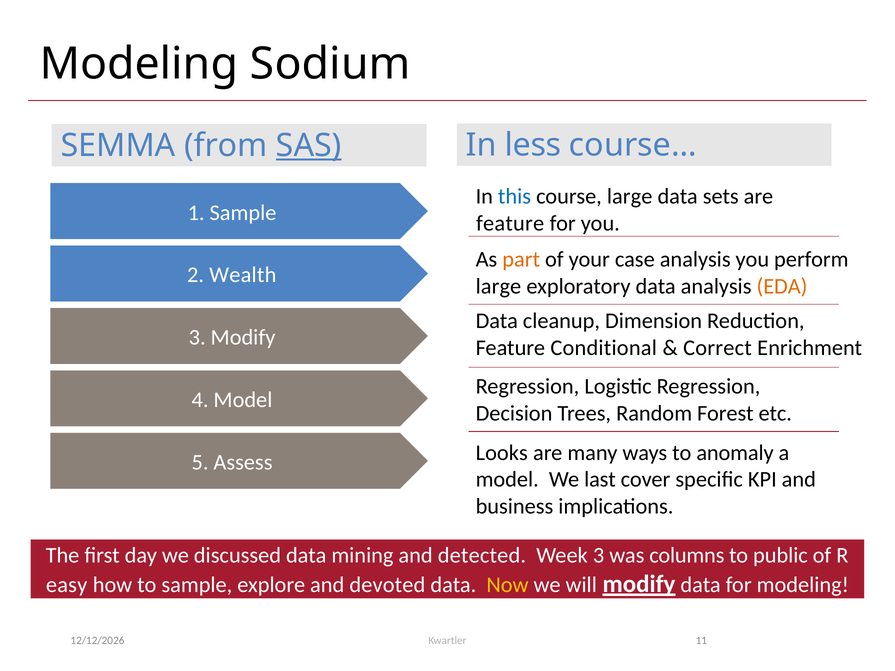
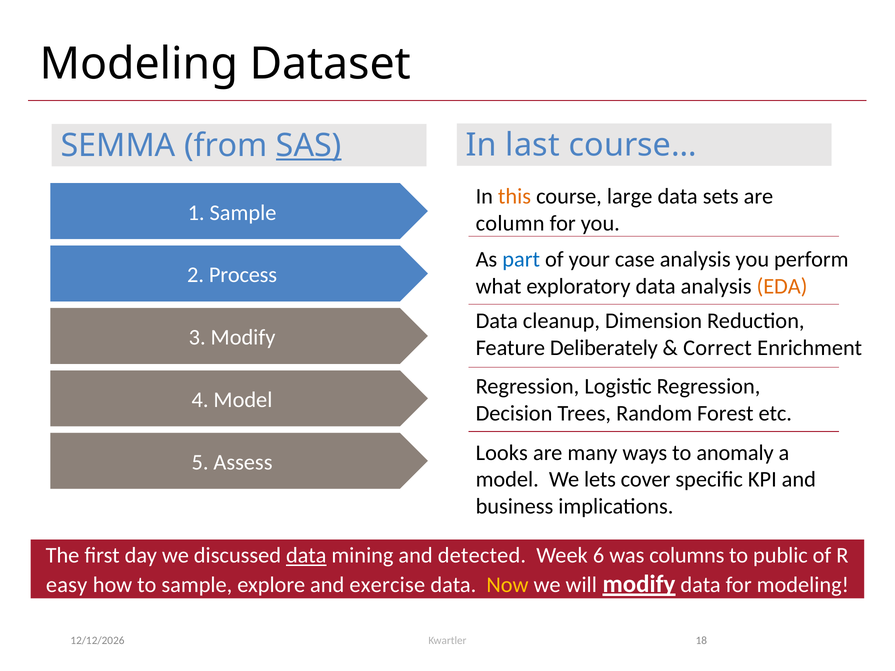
Sodium: Sodium -> Dataset
less: less -> last
this colour: blue -> orange
feature at (510, 223): feature -> column
part colour: orange -> blue
Wealth: Wealth -> Process
large at (498, 286): large -> what
Conditional: Conditional -> Deliberately
last: last -> lets
data at (306, 556) underline: none -> present
Week 3: 3 -> 6
devoted: devoted -> exercise
11: 11 -> 18
